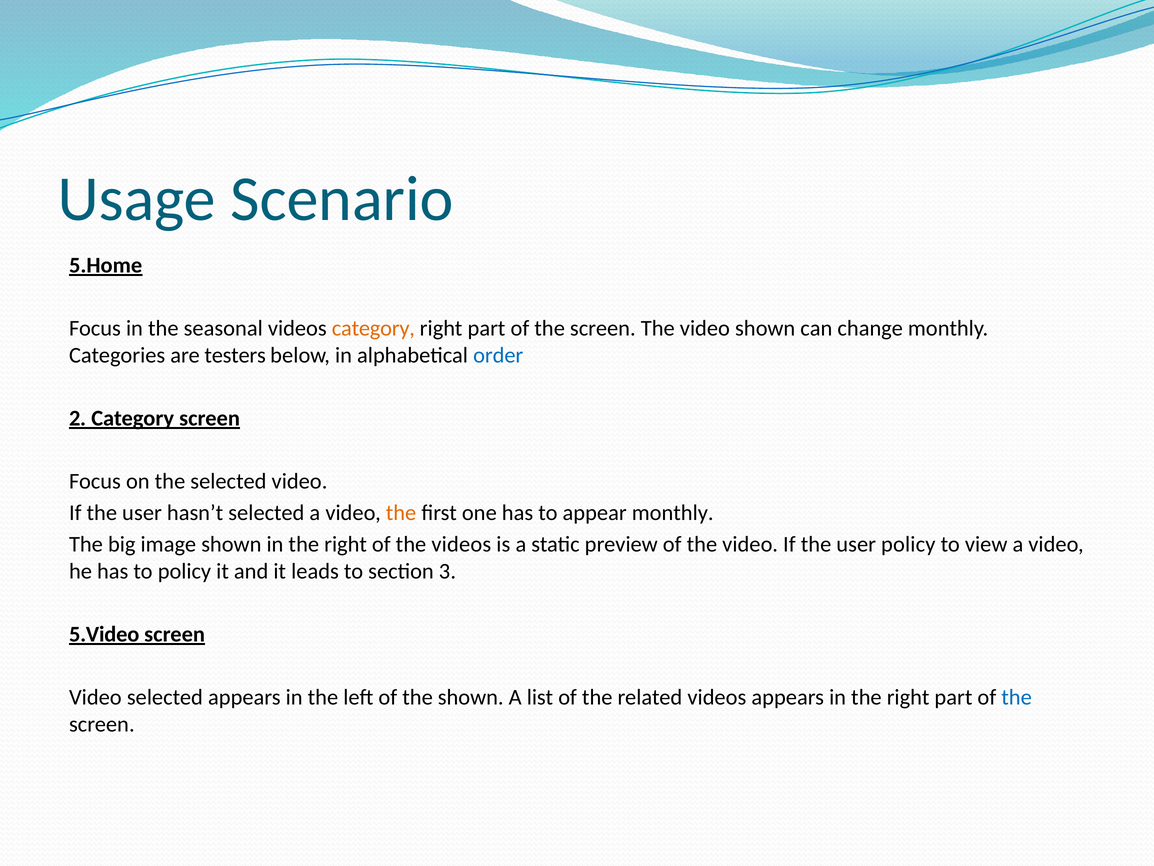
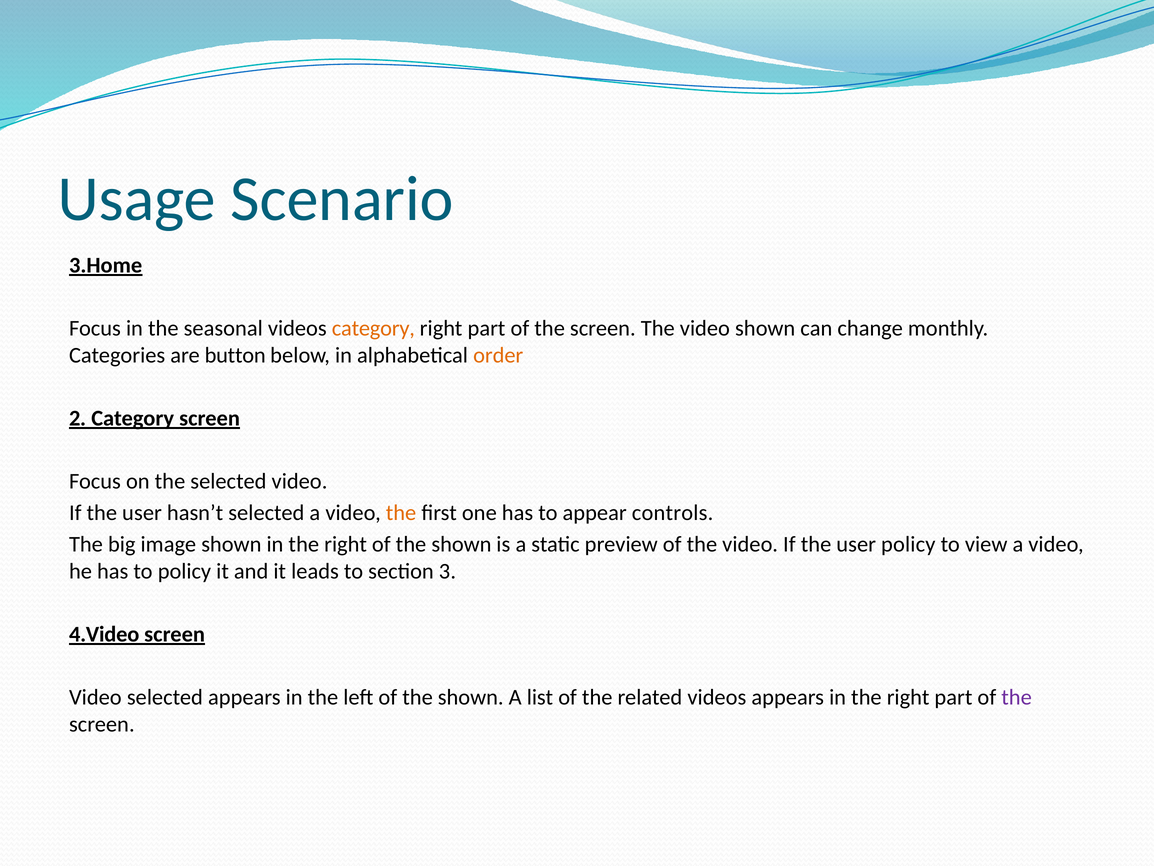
5.Home: 5.Home -> 3.Home
testers: testers -> button
order colour: blue -> orange
appear monthly: monthly -> controls
right of the videos: videos -> shown
5.Video: 5.Video -> 4.Video
the at (1017, 697) colour: blue -> purple
